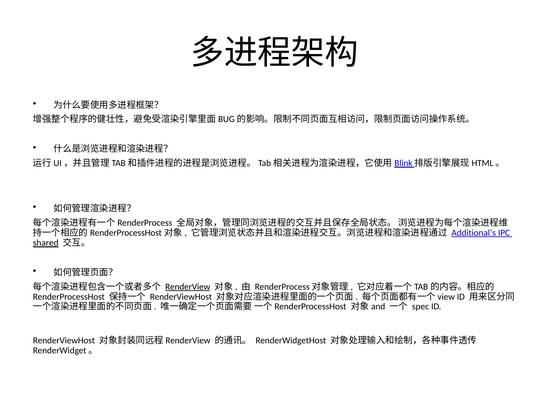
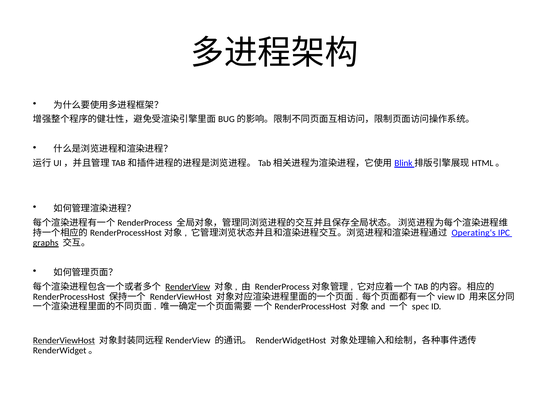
Additional‘s: Additional‘s -> Operating‘s
shared: shared -> graphs
RenderViewHost at (64, 340) underline: none -> present
